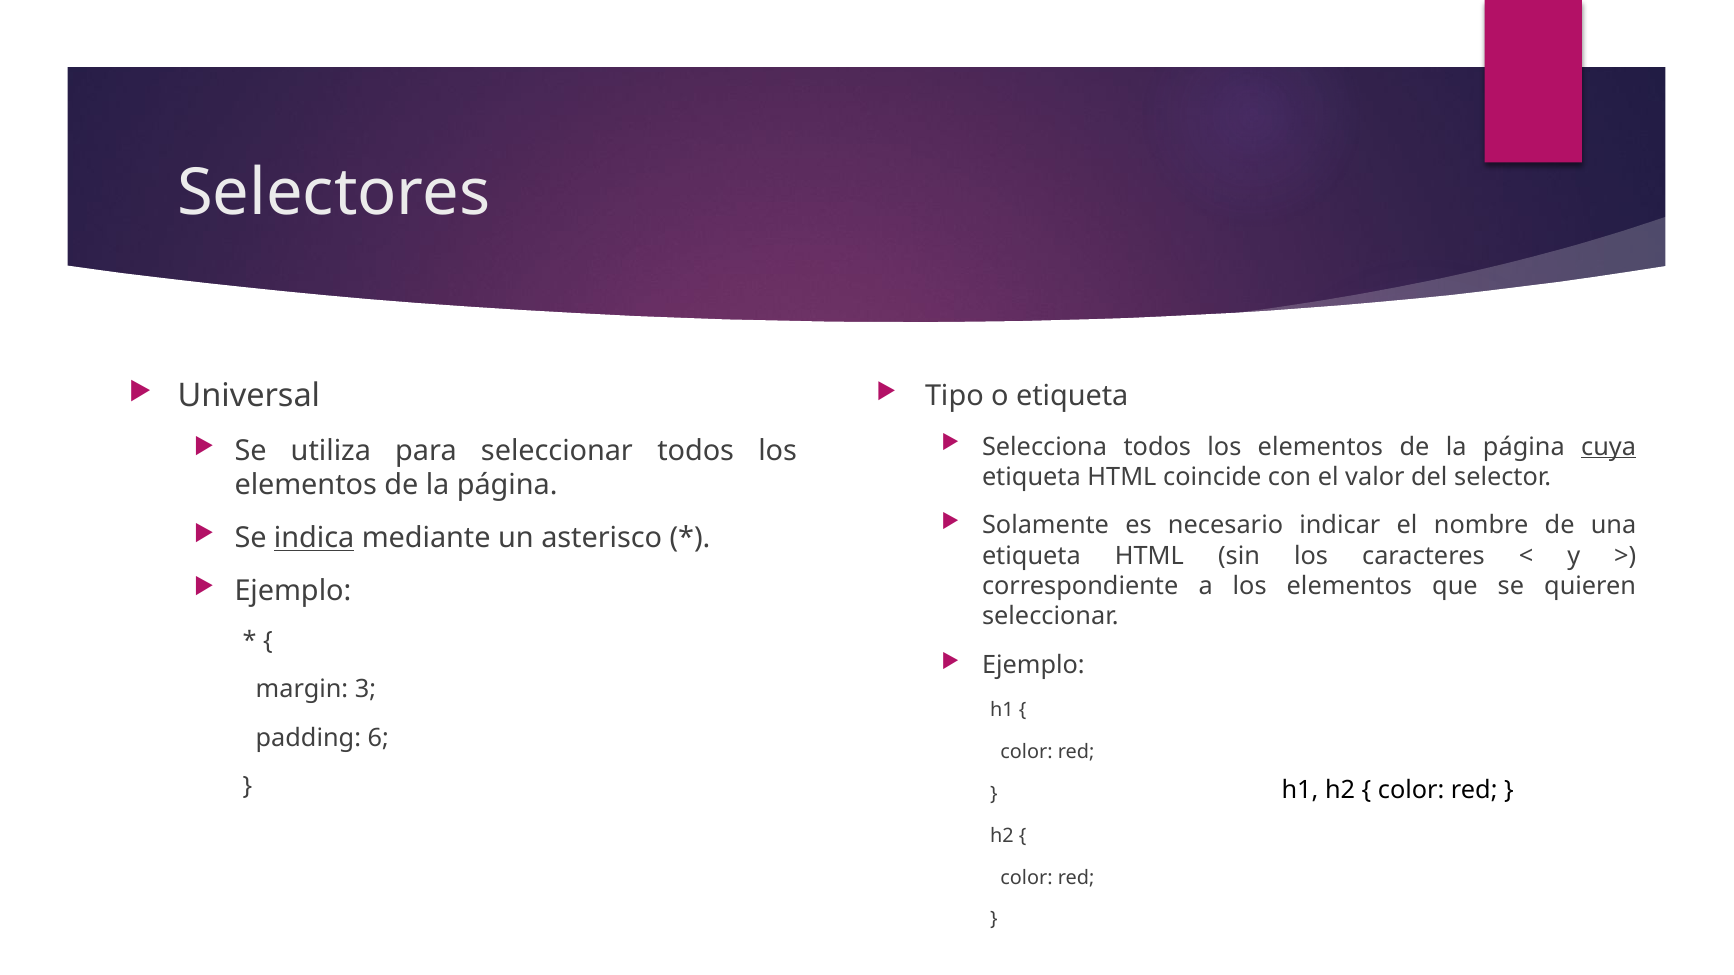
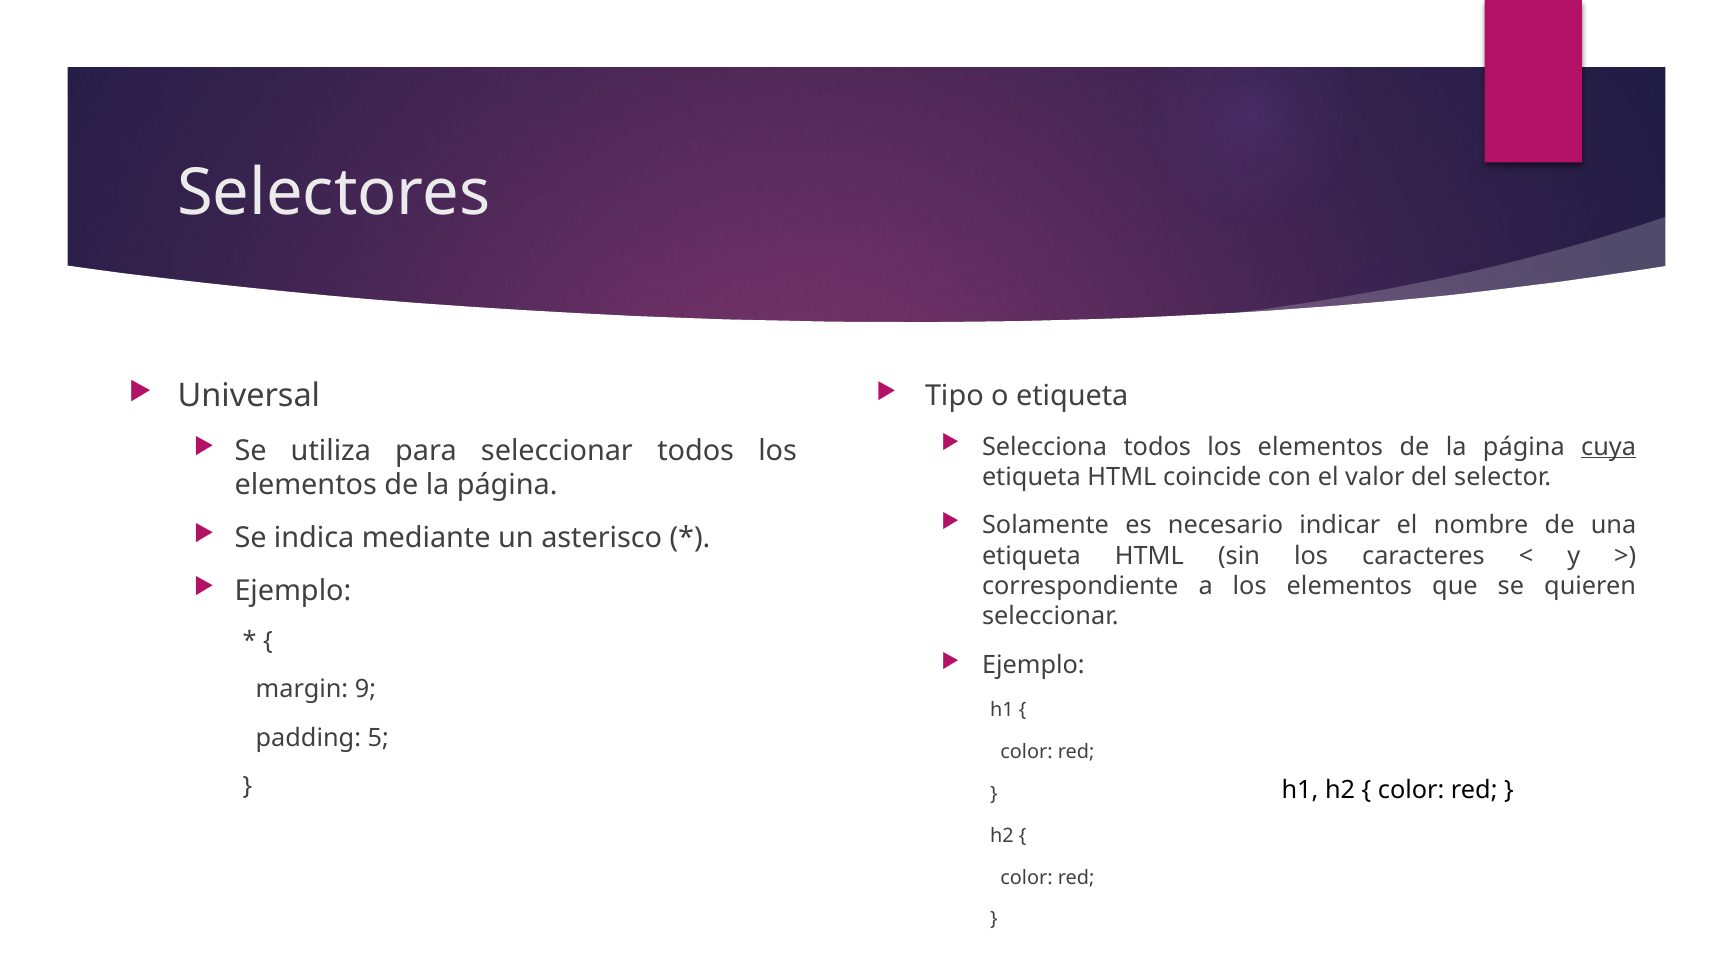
indica underline: present -> none
3: 3 -> 9
6: 6 -> 5
